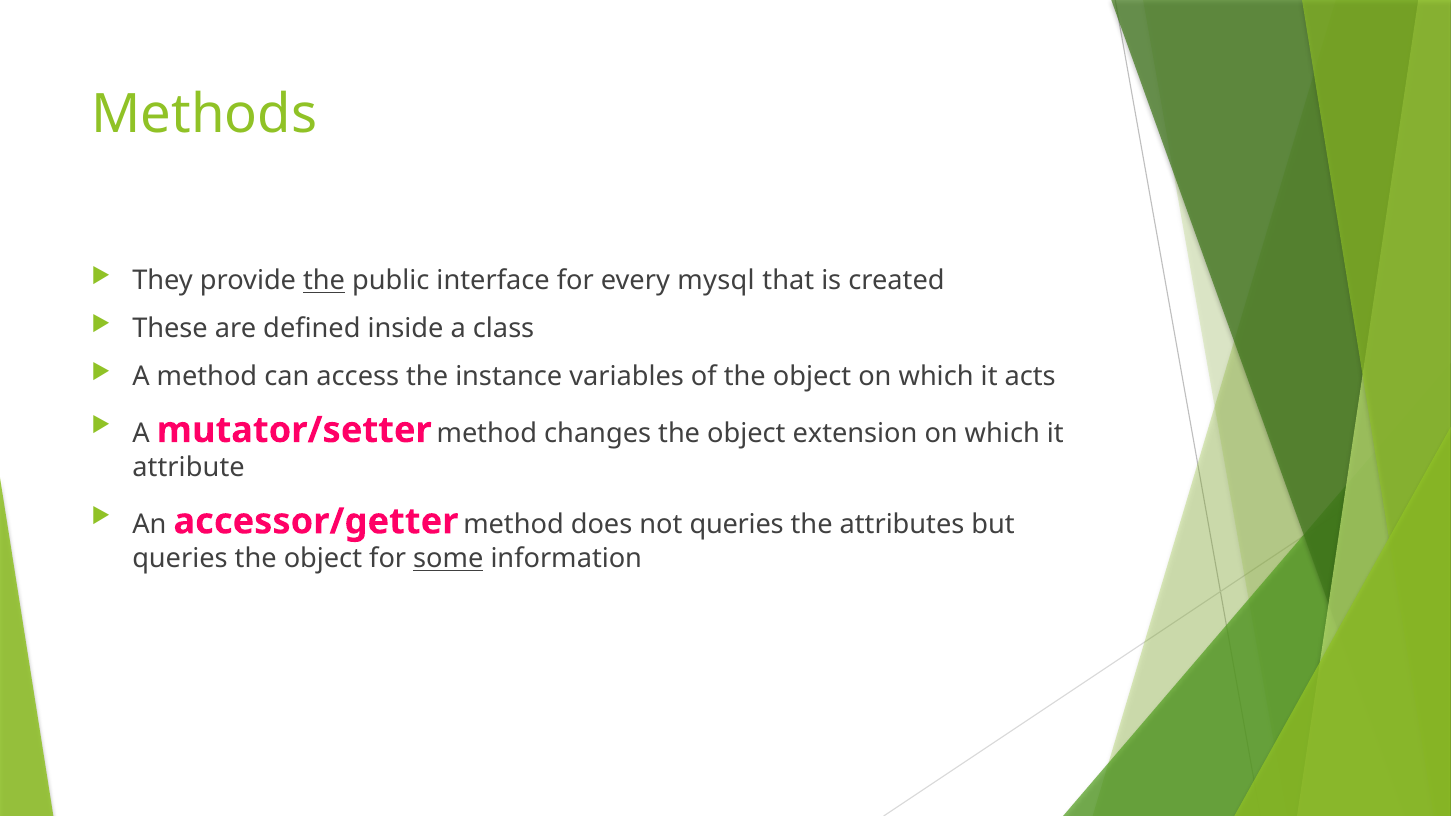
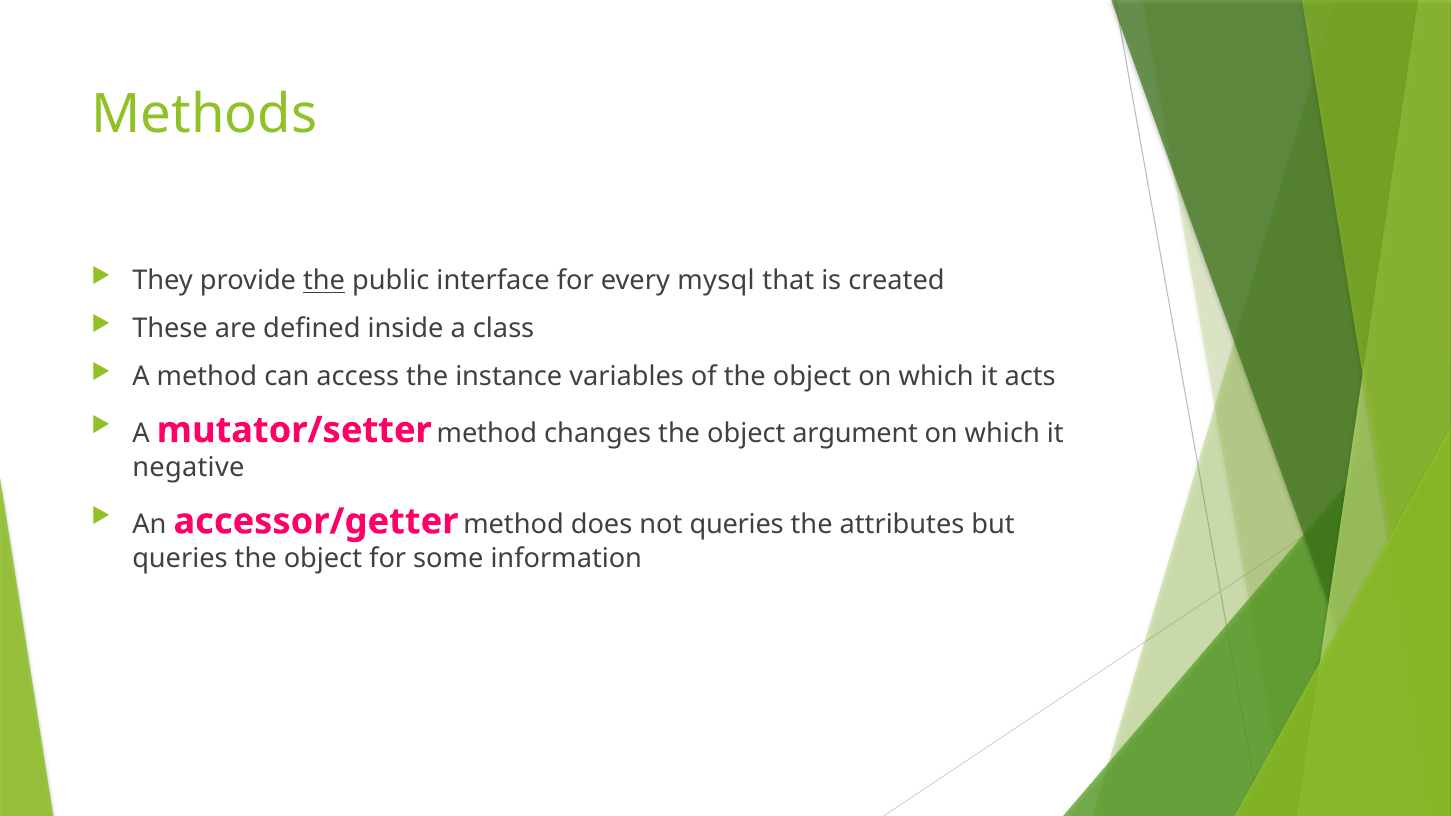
extension: extension -> argument
attribute: attribute -> negative
some underline: present -> none
